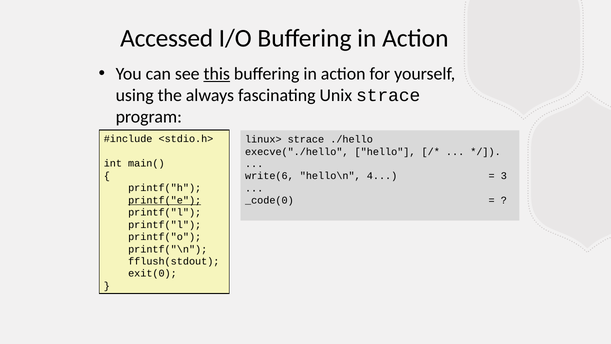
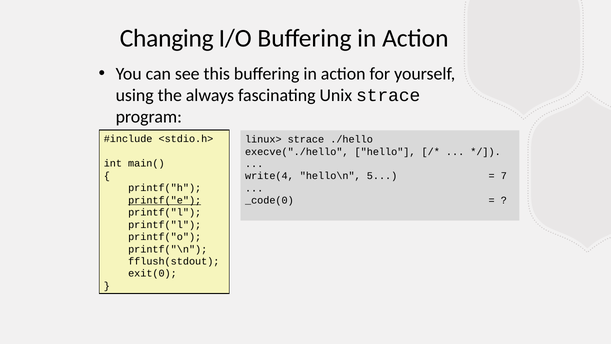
Accessed: Accessed -> Changing
this underline: present -> none
write(6: write(6 -> write(4
4: 4 -> 5
3: 3 -> 7
